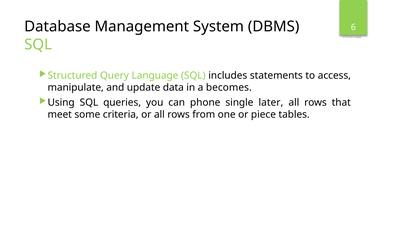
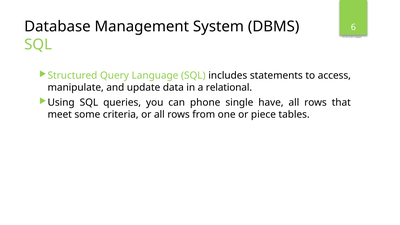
becomes: becomes -> relational
later: later -> have
